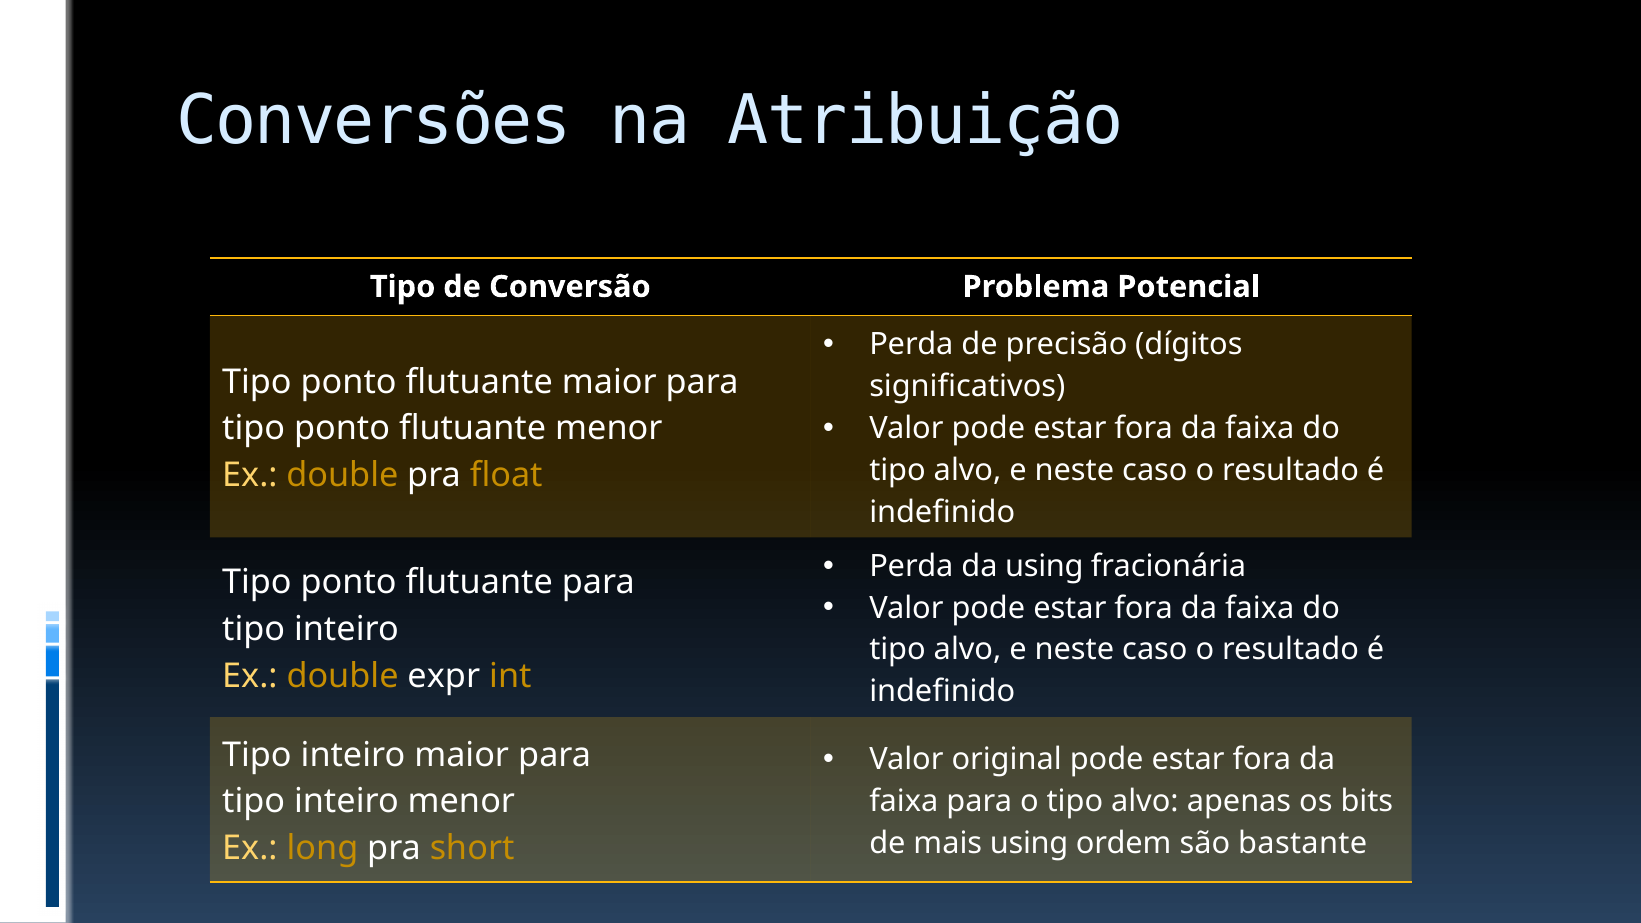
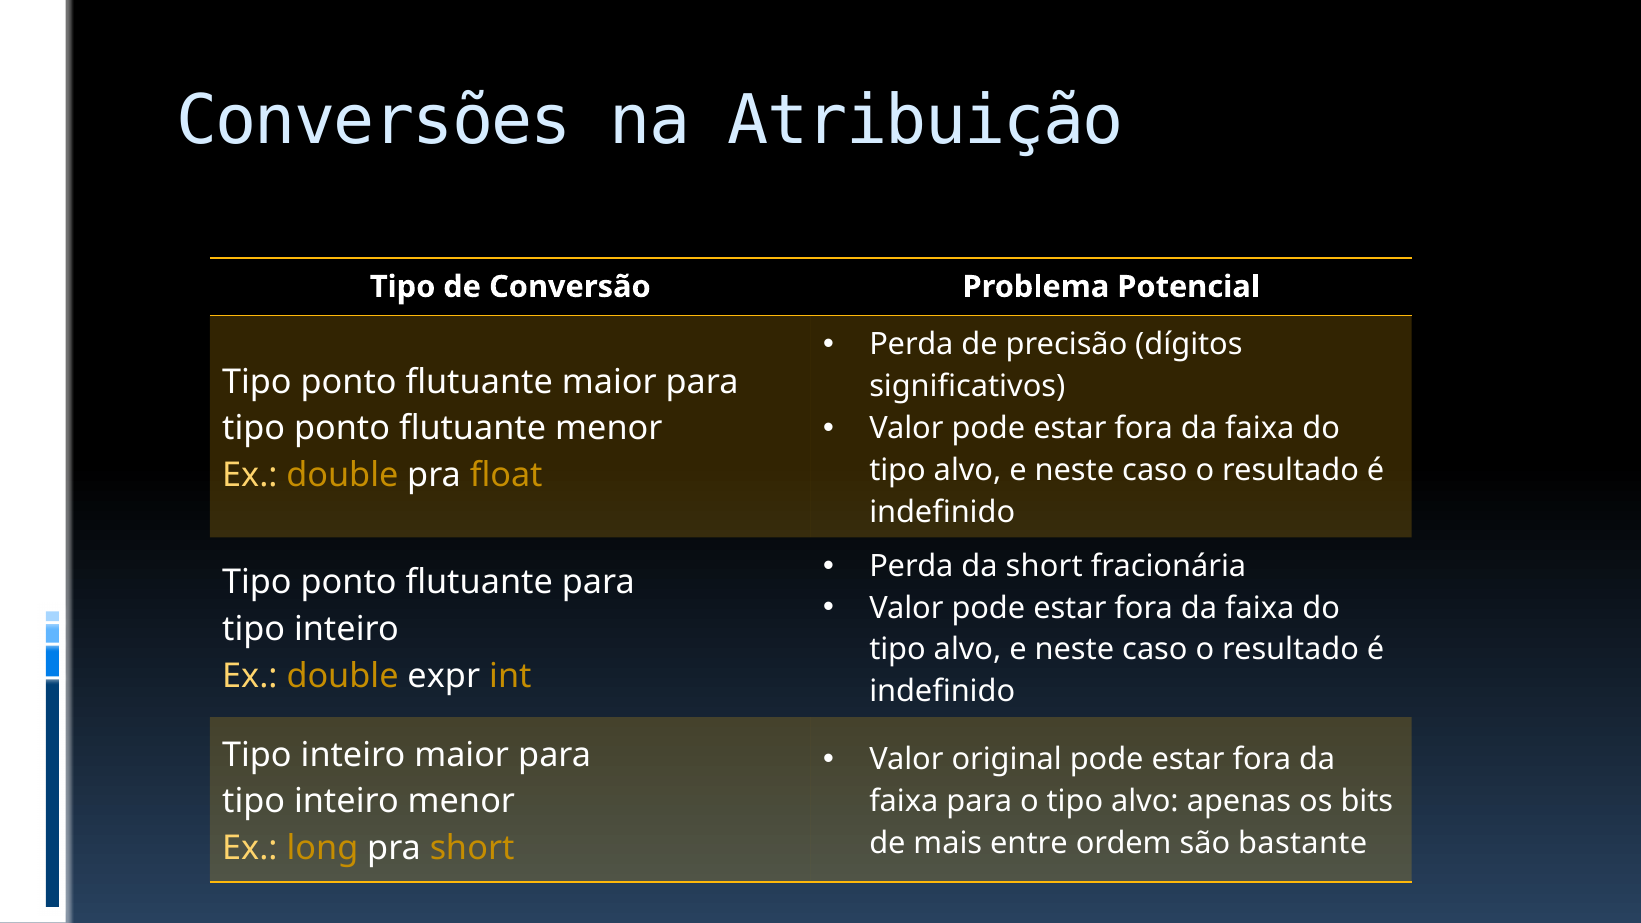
da using: using -> short
mais using: using -> entre
